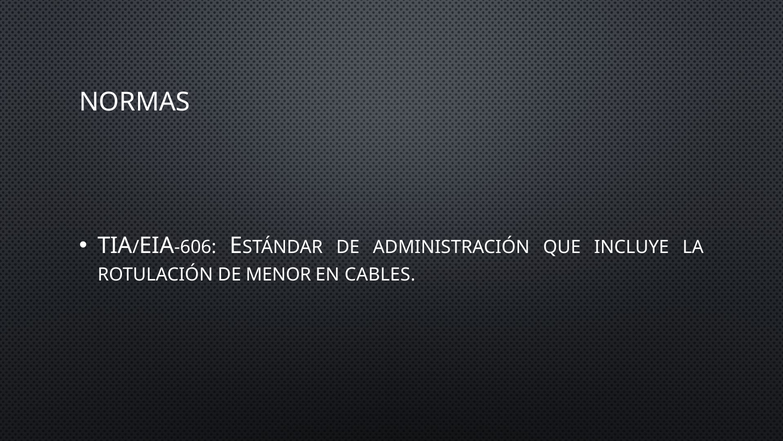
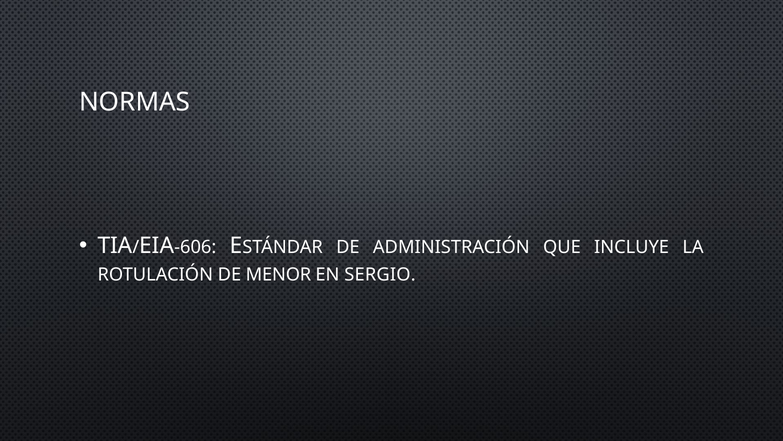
CABLES: CABLES -> SERGIO
